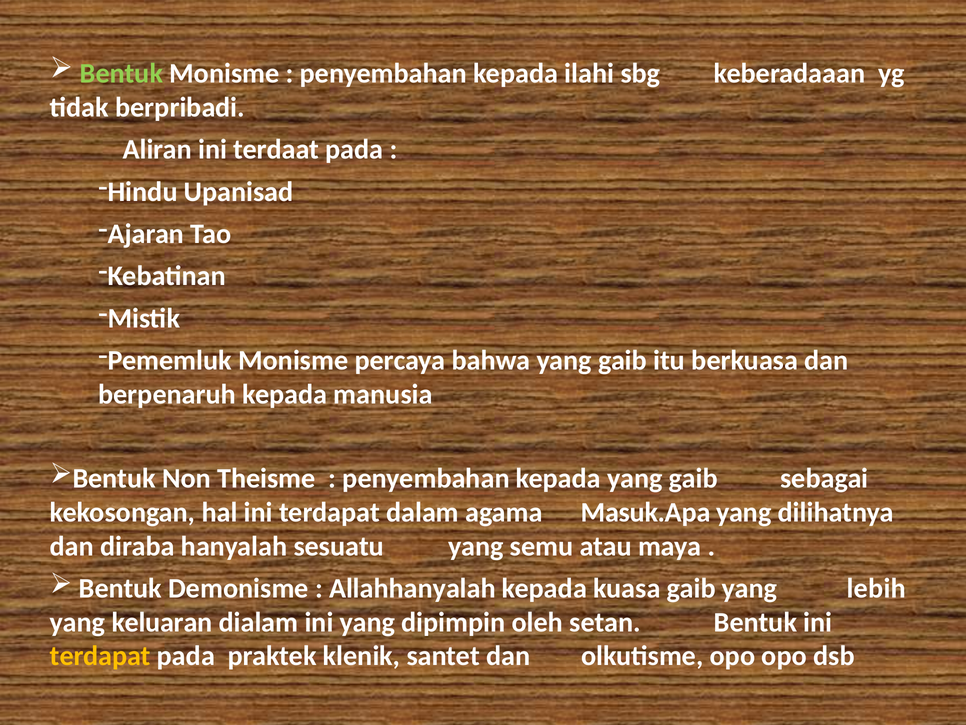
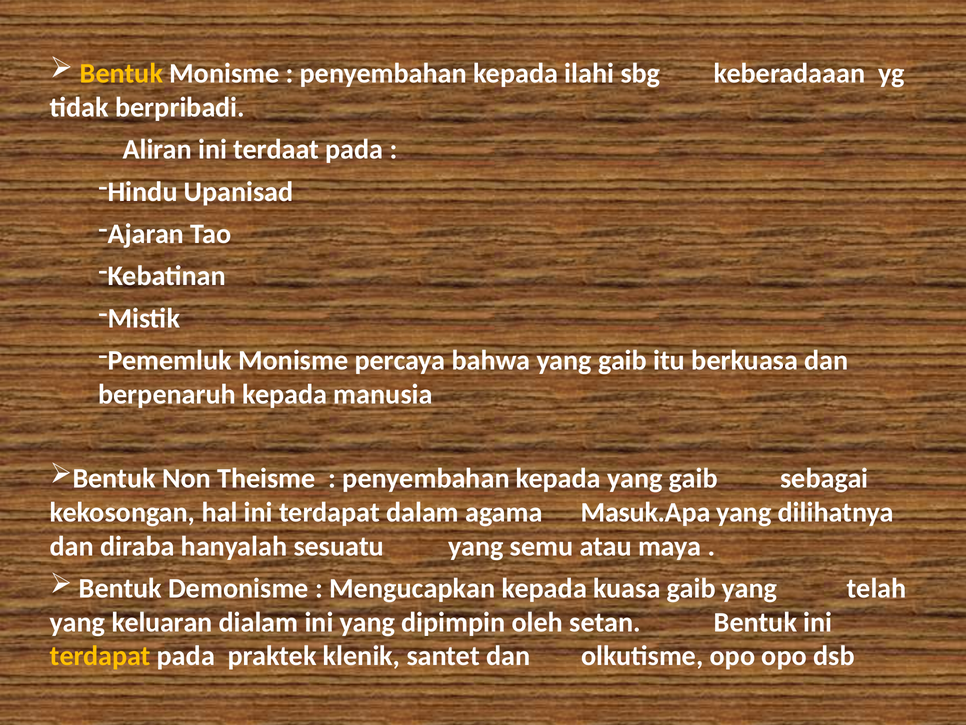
Bentuk at (121, 73) colour: light green -> yellow
Allahhanyalah: Allahhanyalah -> Mengucapkan
lebih: lebih -> telah
